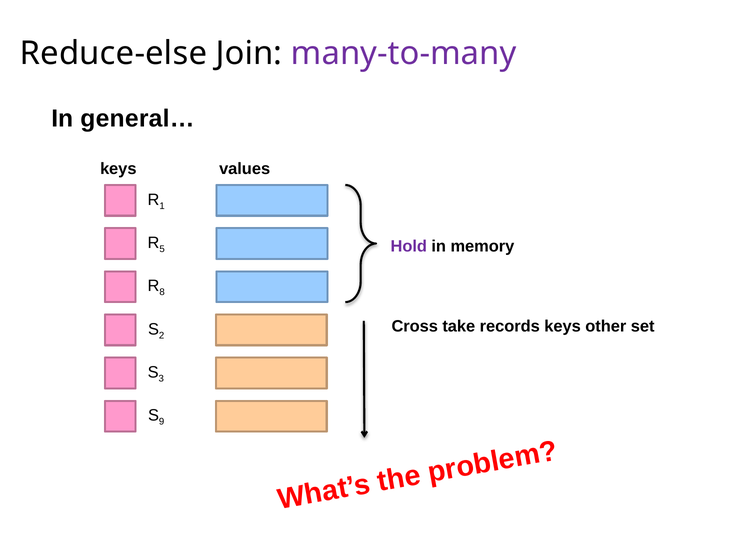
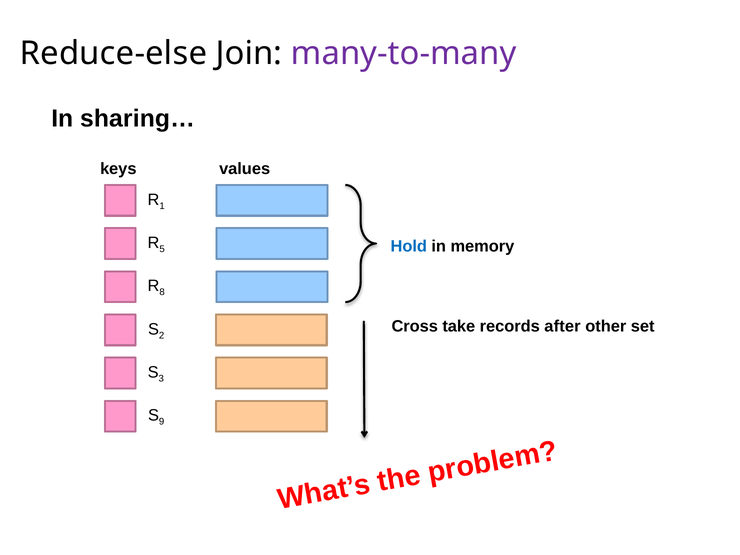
general…: general… -> sharing…
Hold colour: purple -> blue
records keys: keys -> after
